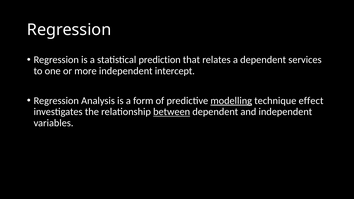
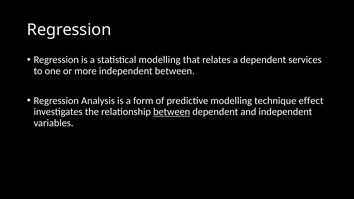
statistical prediction: prediction -> modelling
independent intercept: intercept -> between
modelling at (231, 101) underline: present -> none
